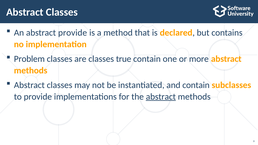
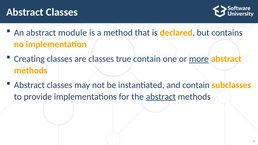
abstract provide: provide -> module
Problem: Problem -> Creating
more underline: none -> present
